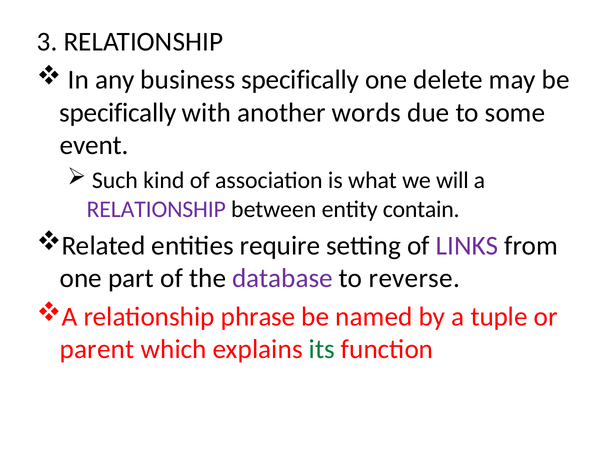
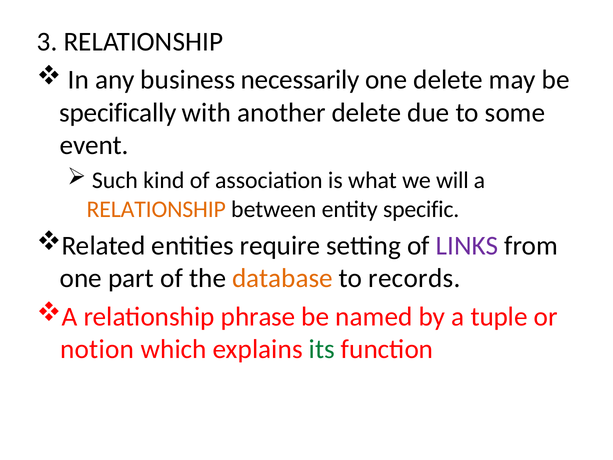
business specifically: specifically -> necessarily
another words: words -> delete
RELATIONSHIP at (156, 209) colour: purple -> orange
contain: contain -> specific
database colour: purple -> orange
reverse: reverse -> records
parent: parent -> notion
